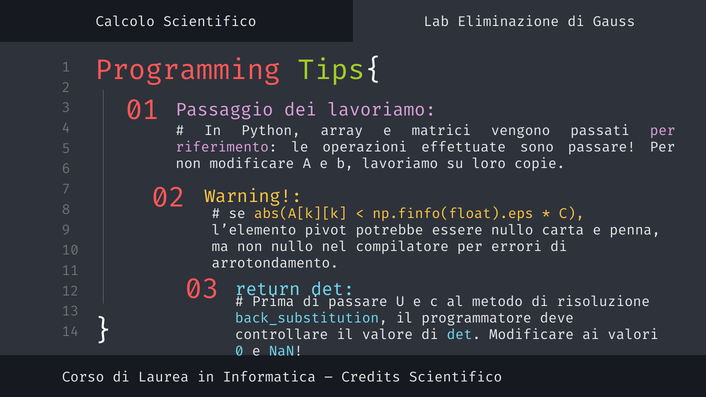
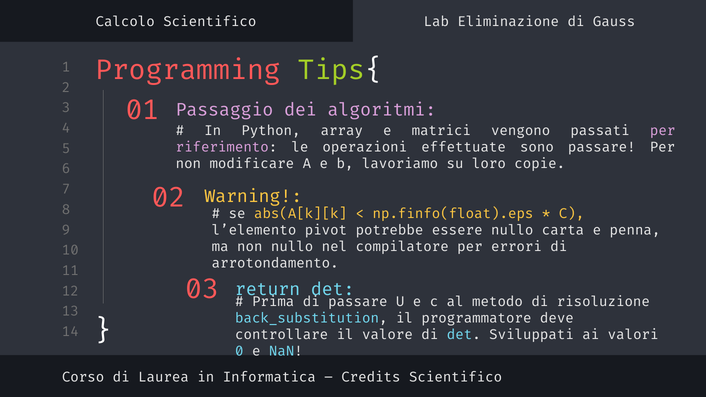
dei lavoriamo: lavoriamo -> algoritmi
det Modificare: Modificare -> Sviluppati
